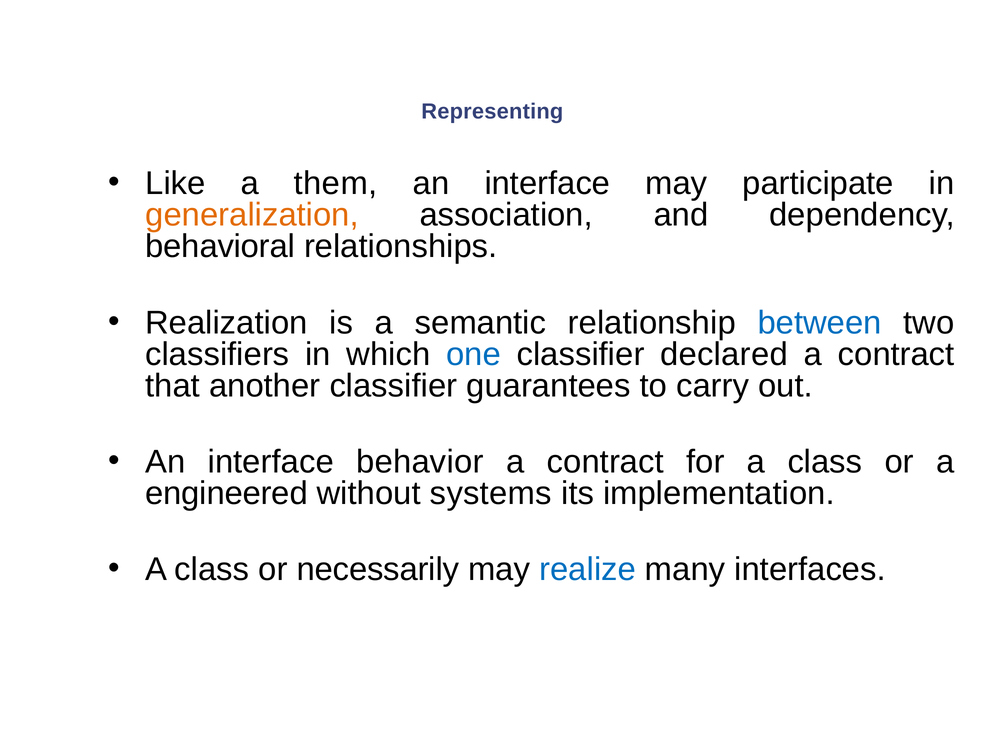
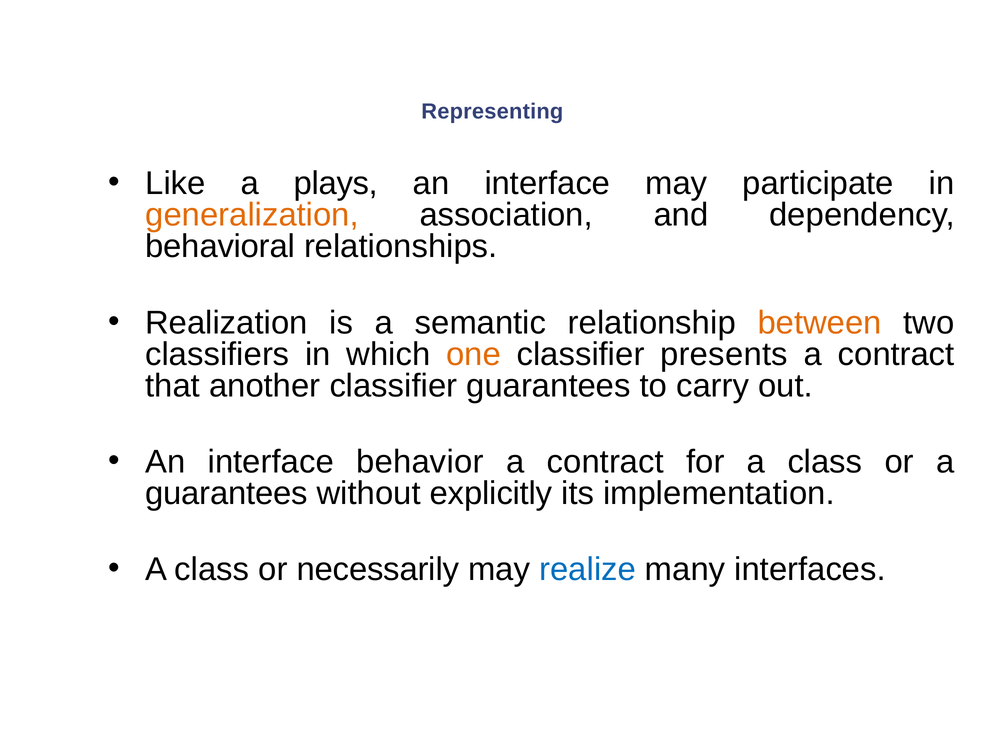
them: them -> plays
between colour: blue -> orange
one colour: blue -> orange
declared: declared -> presents
engineered at (227, 493): engineered -> guarantees
systems: systems -> explicitly
